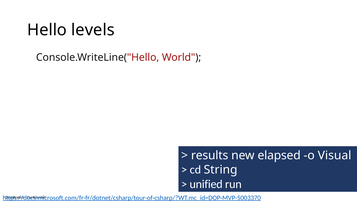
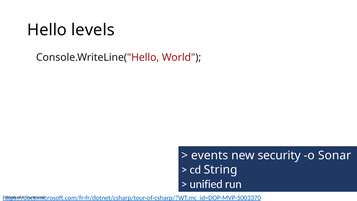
results: results -> events
elapsed: elapsed -> security
Visual: Visual -> Sonar
